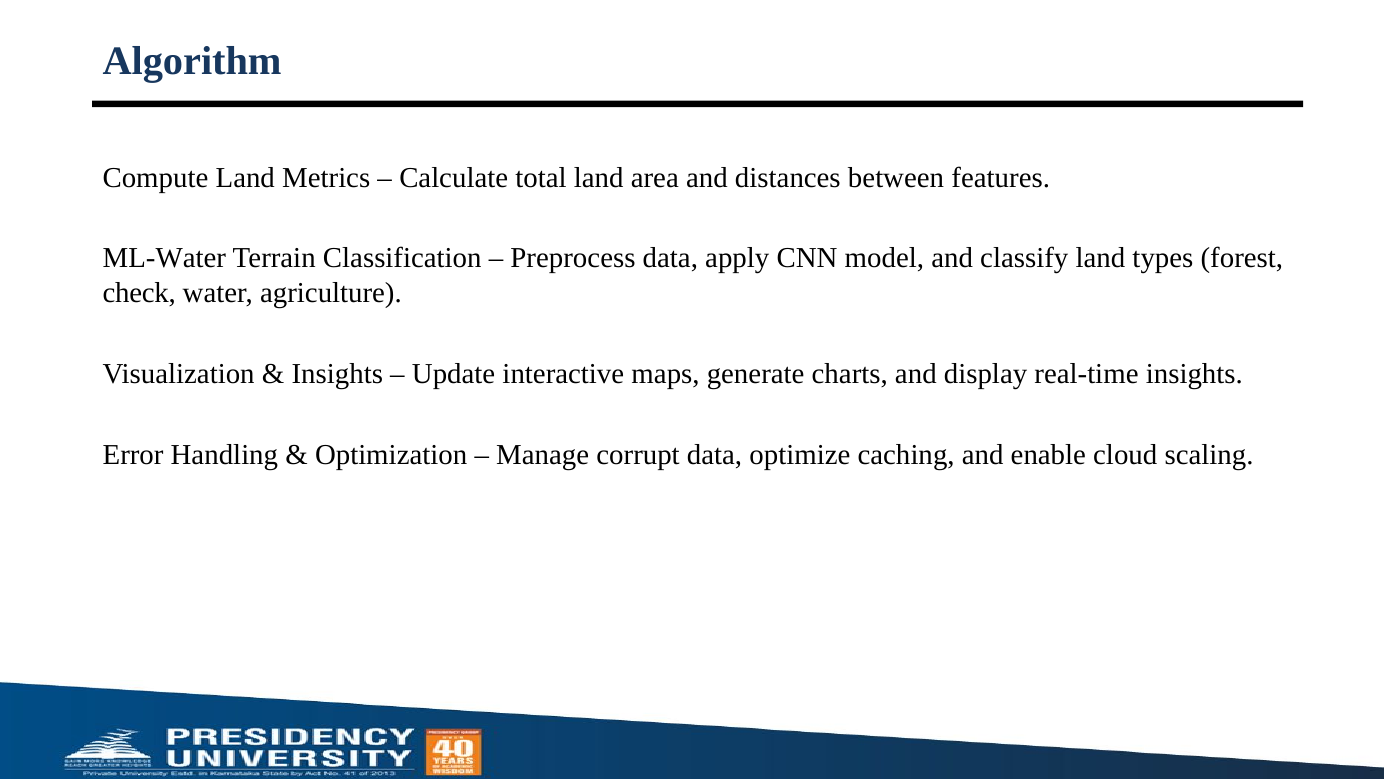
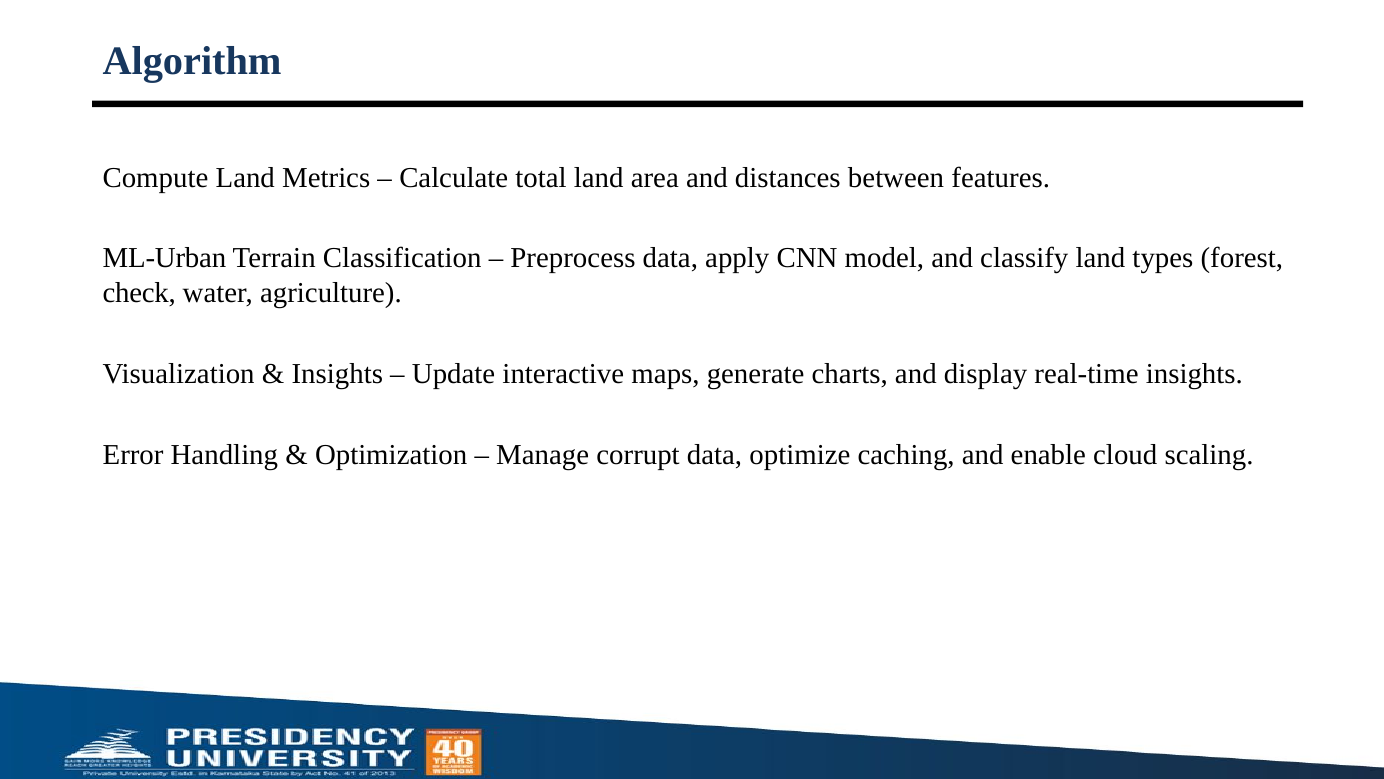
ML-Water: ML-Water -> ML-Urban
